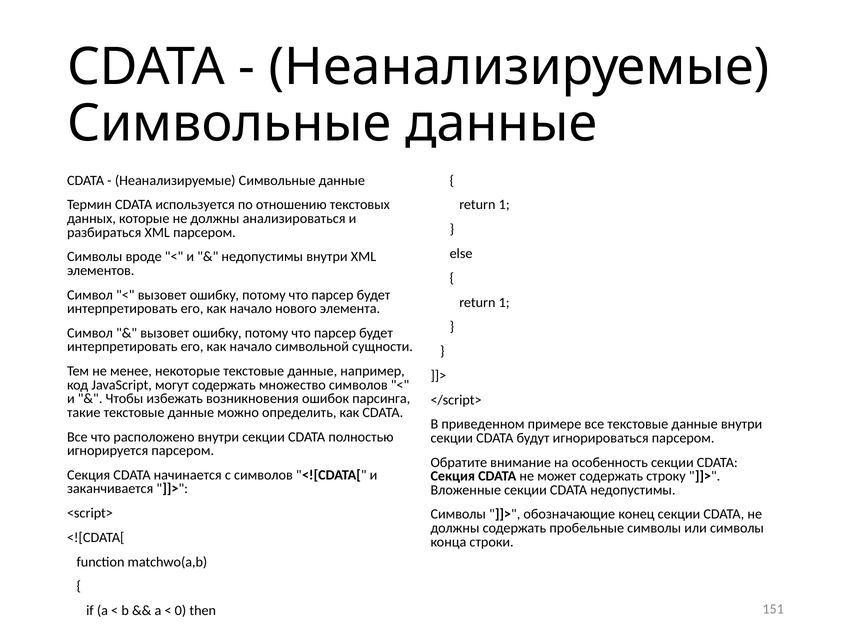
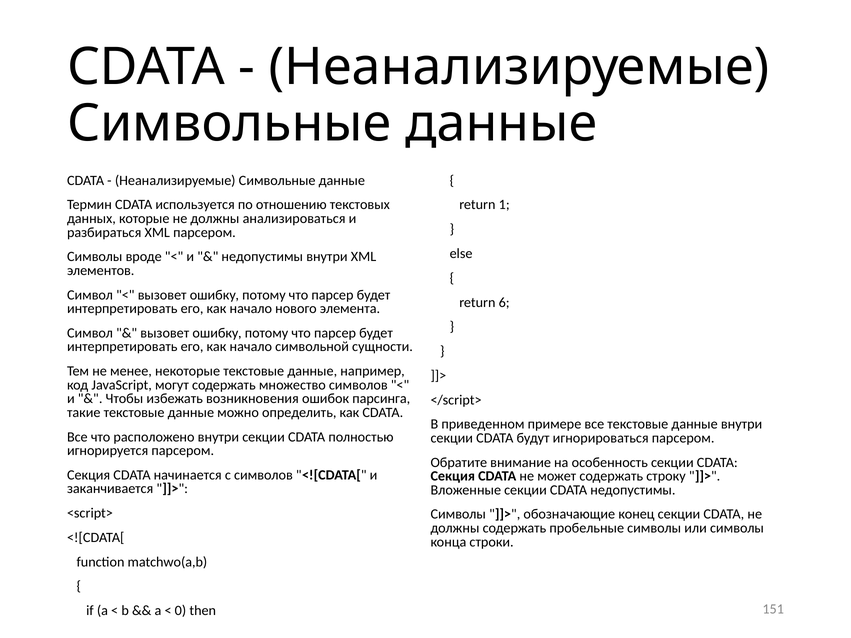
1 at (504, 302): 1 -> 6
